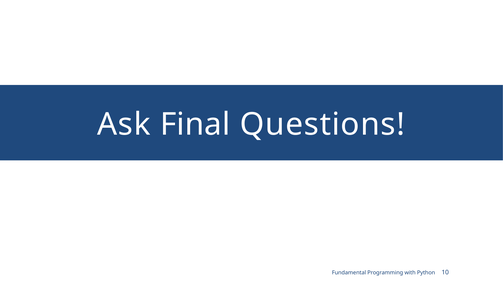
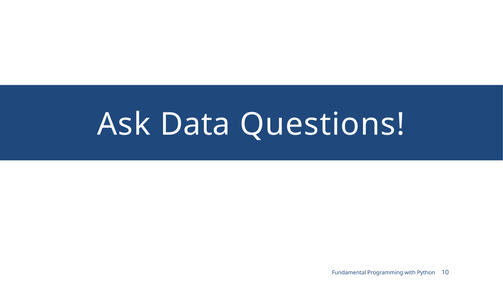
Final: Final -> Data
